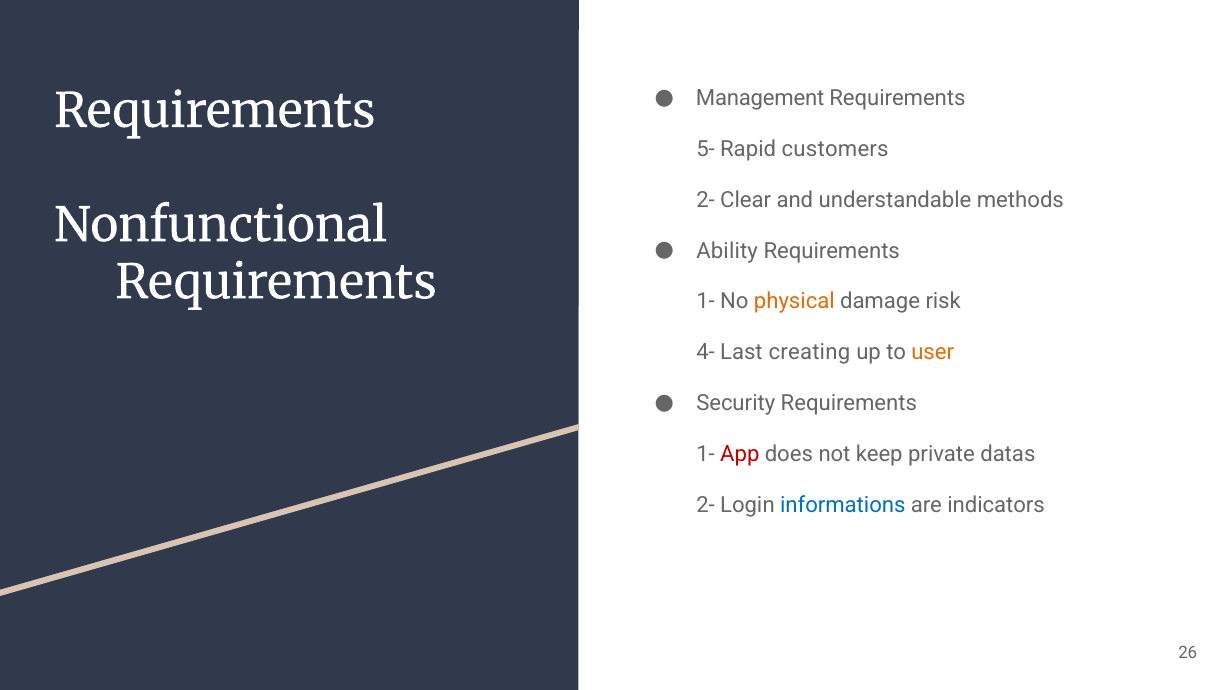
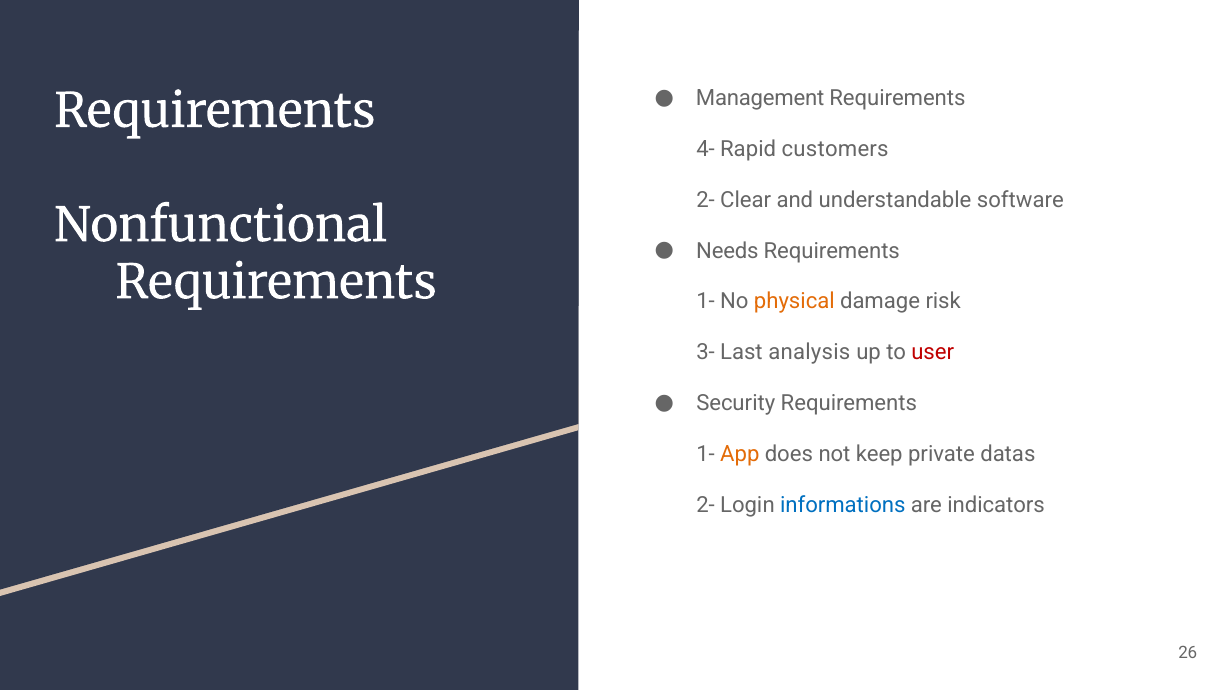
5-: 5- -> 4-
methods: methods -> software
Ability: Ability -> Needs
4-: 4- -> 3-
creating: creating -> analysis
user colour: orange -> red
App colour: red -> orange
